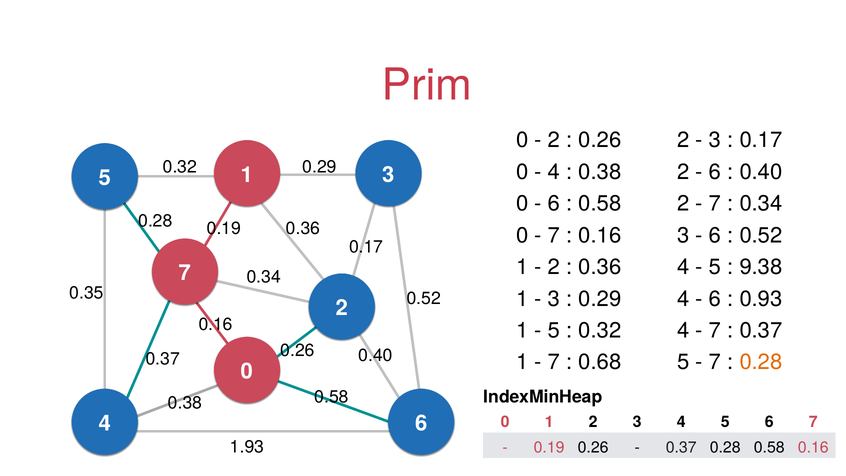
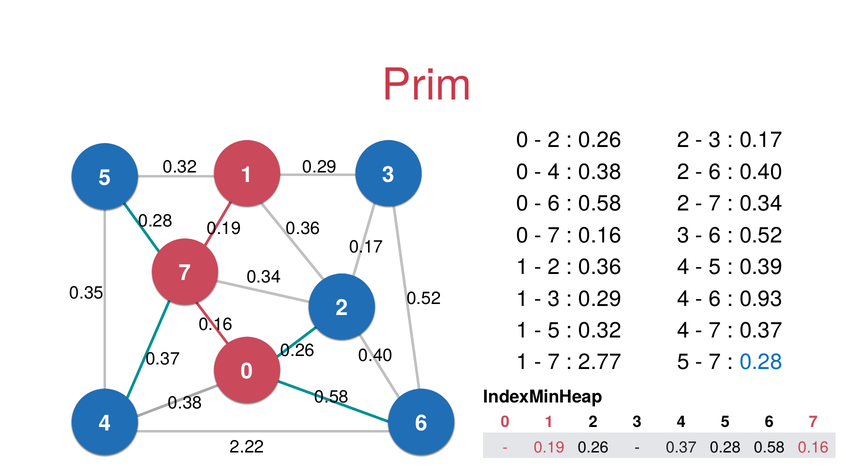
9.38: 9.38 -> 0.39
0.68: 0.68 -> 2.77
0.28 at (761, 362) colour: orange -> blue
1.93: 1.93 -> 2.22
